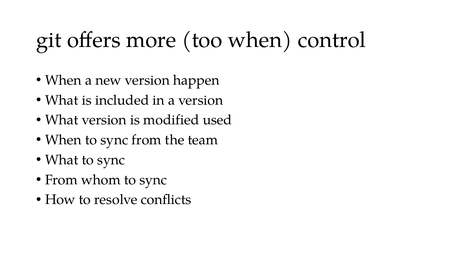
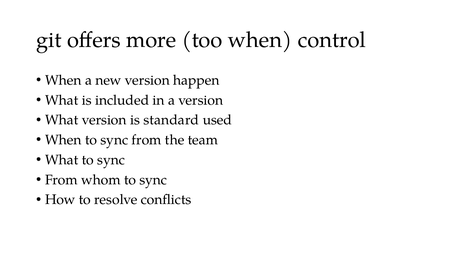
modified: modified -> standard
